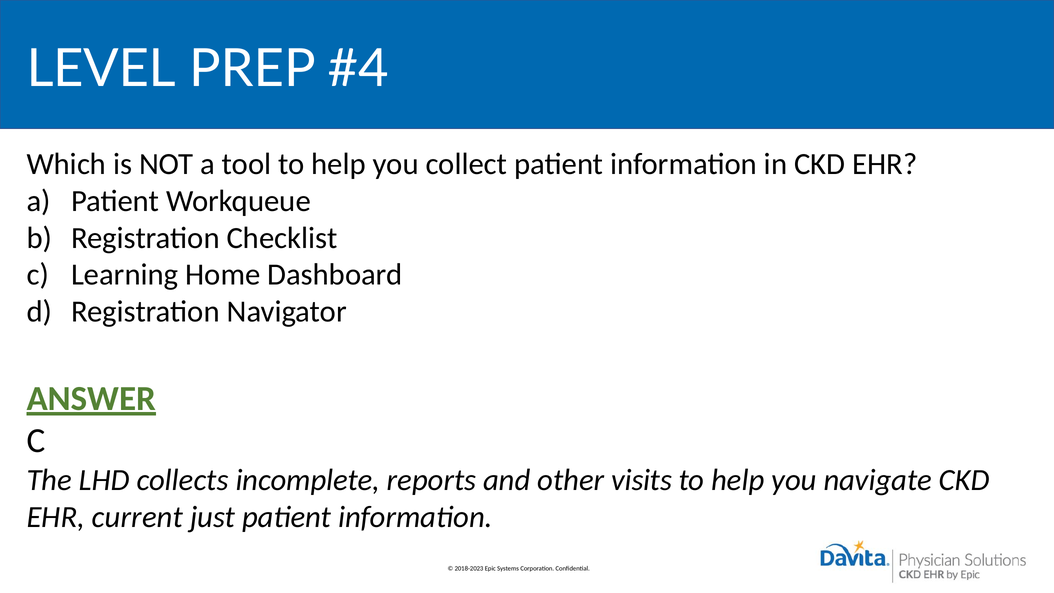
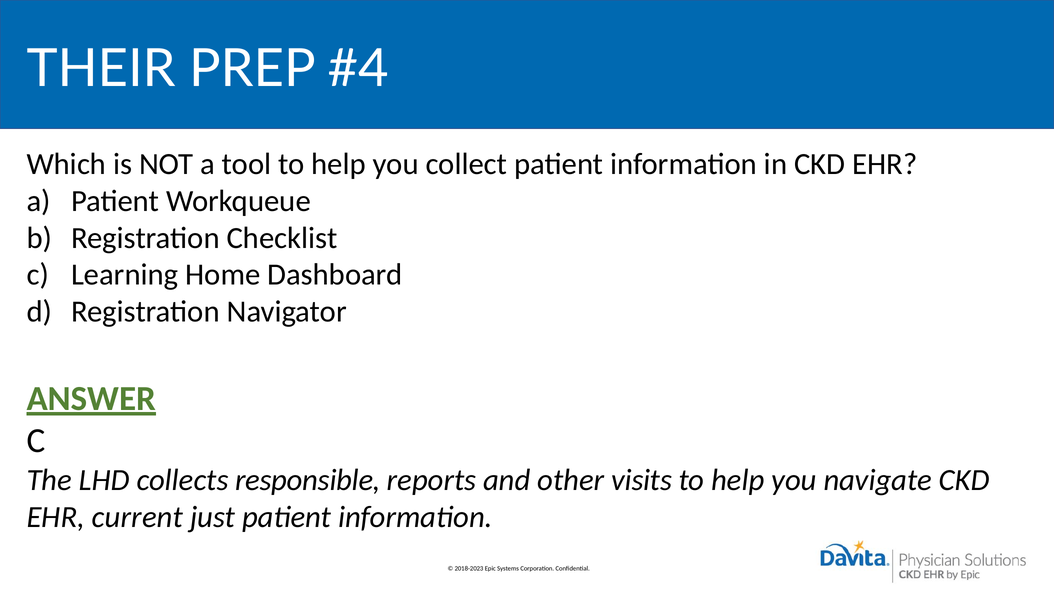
LEVEL: LEVEL -> THEIR
incomplete: incomplete -> responsible
